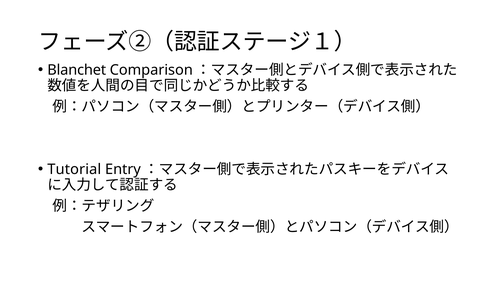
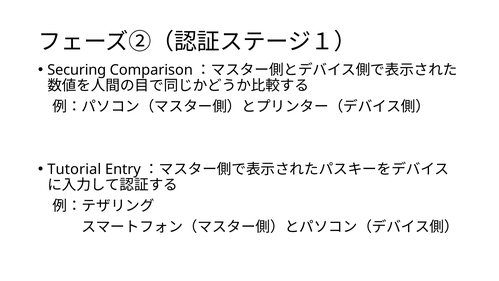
Blanchet: Blanchet -> Securing
